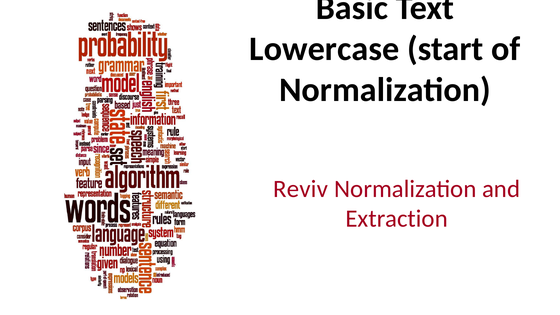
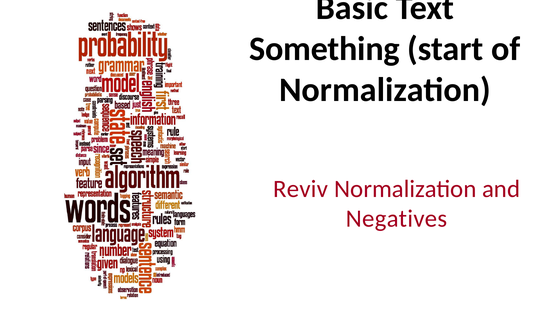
Lowercase: Lowercase -> Something
Extraction: Extraction -> Negatives
